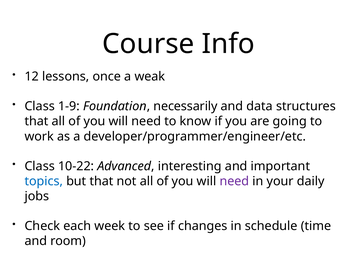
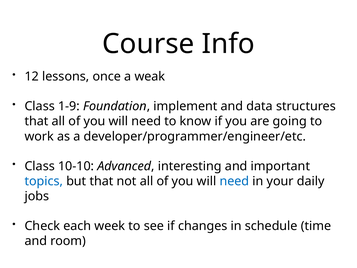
necessarily: necessarily -> implement
10-22: 10-22 -> 10-10
need at (234, 181) colour: purple -> blue
